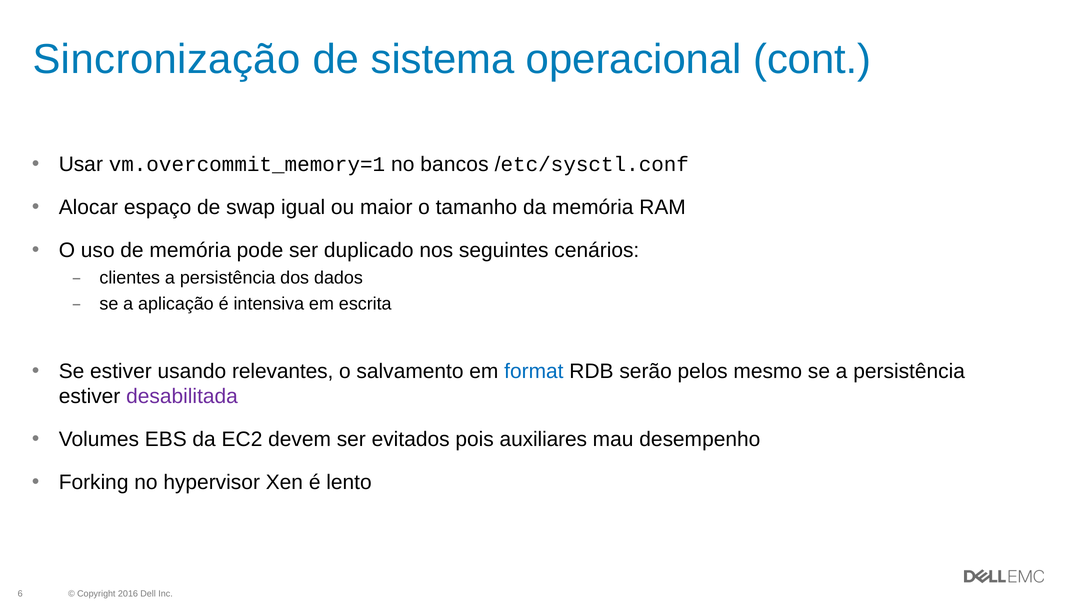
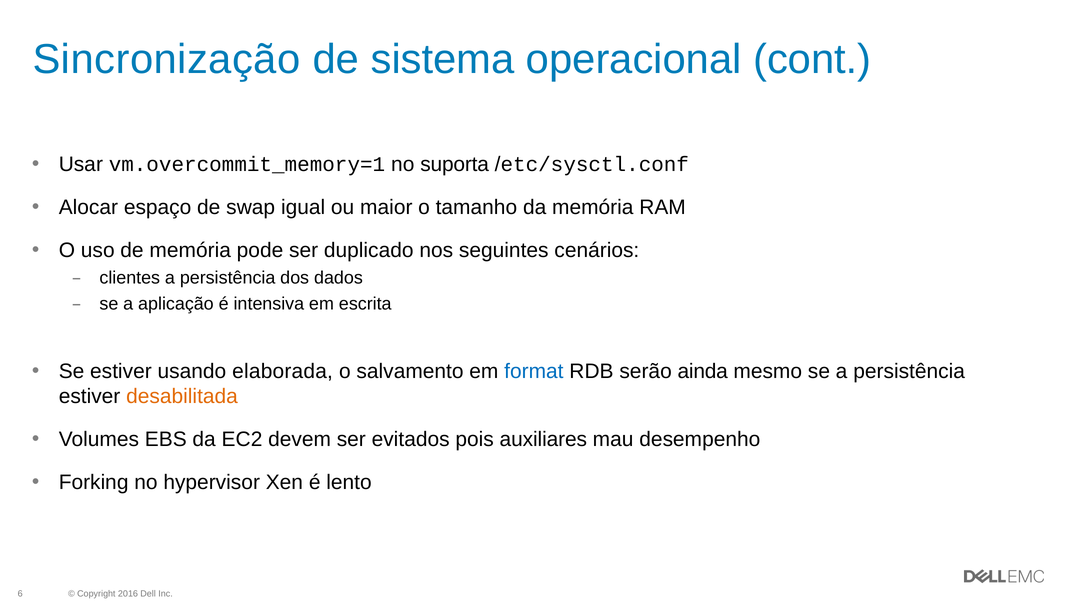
bancos: bancos -> suporta
relevantes: relevantes -> elaborada
pelos: pelos -> ainda
desabilitada colour: purple -> orange
